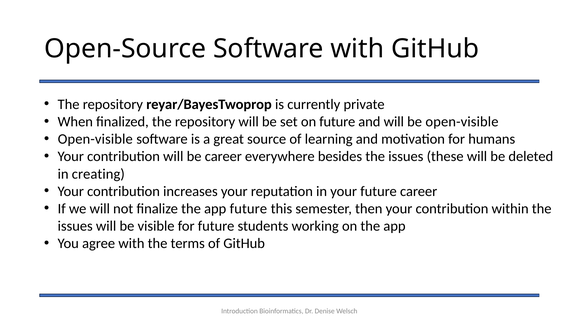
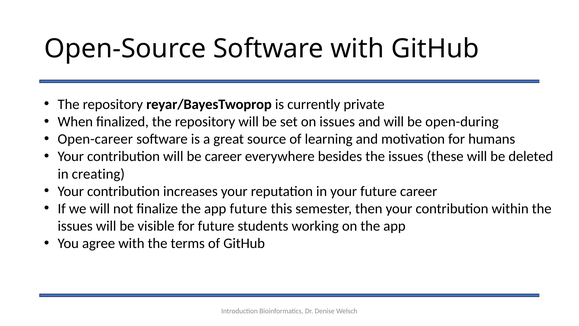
on future: future -> issues
be open-visible: open-visible -> open-during
Open-visible at (95, 139): Open-visible -> Open-career
